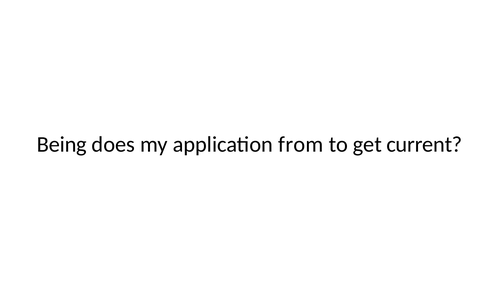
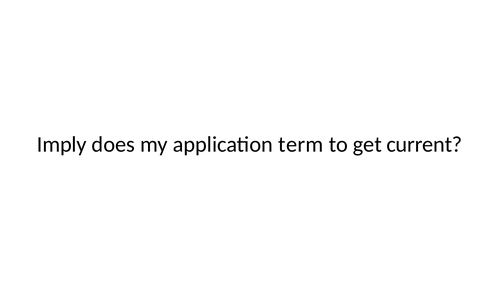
Being: Being -> Imply
from: from -> term
